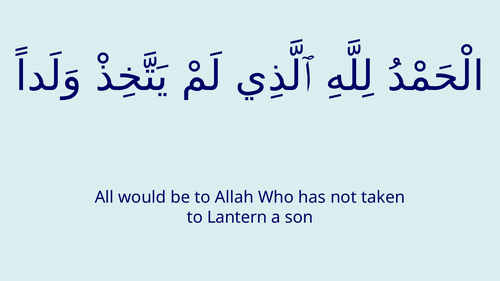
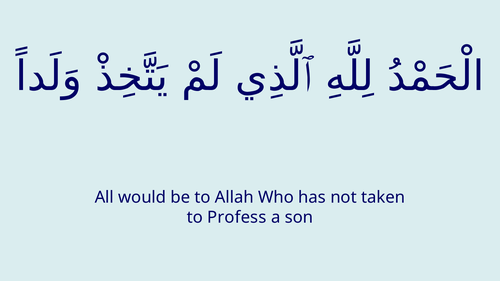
Lantern: Lantern -> Profess
